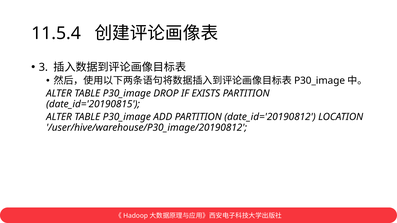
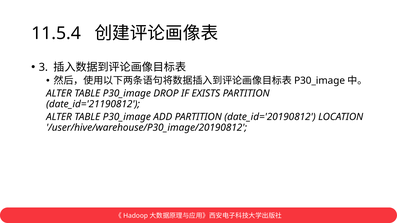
date_id='20190815: date_id='20190815 -> date_id='21190812
